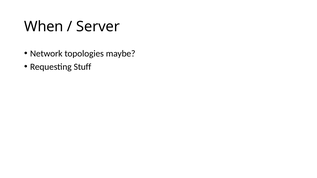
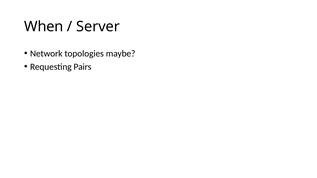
Stuff: Stuff -> Pairs
